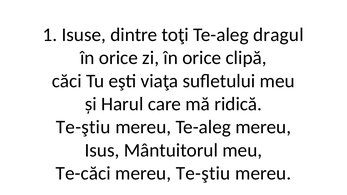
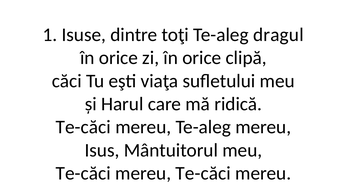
Te-ştiu at (83, 127): Te-ştiu -> Te-căci
mereu Te-ştiu: Te-ştiu -> Te-căci
